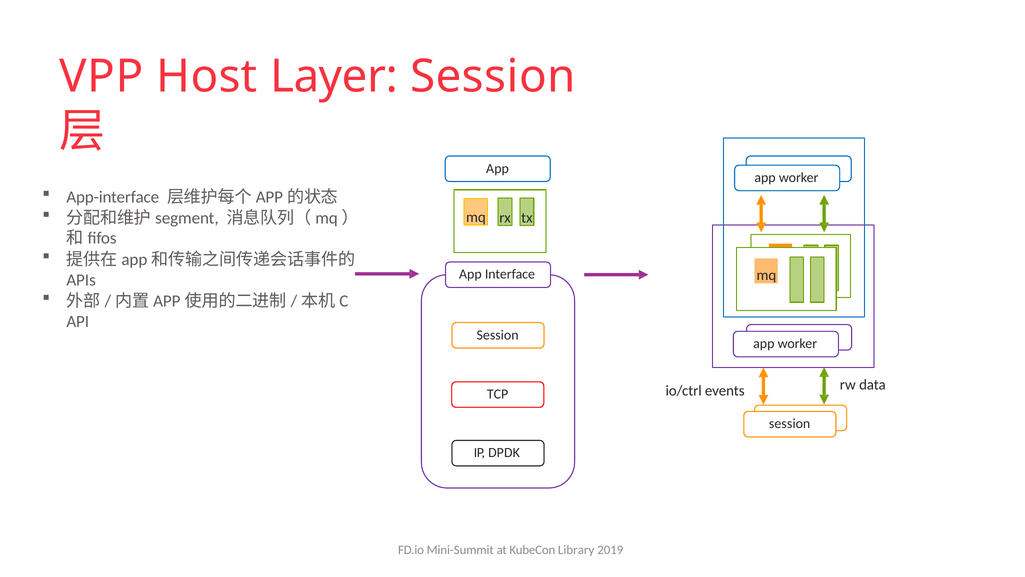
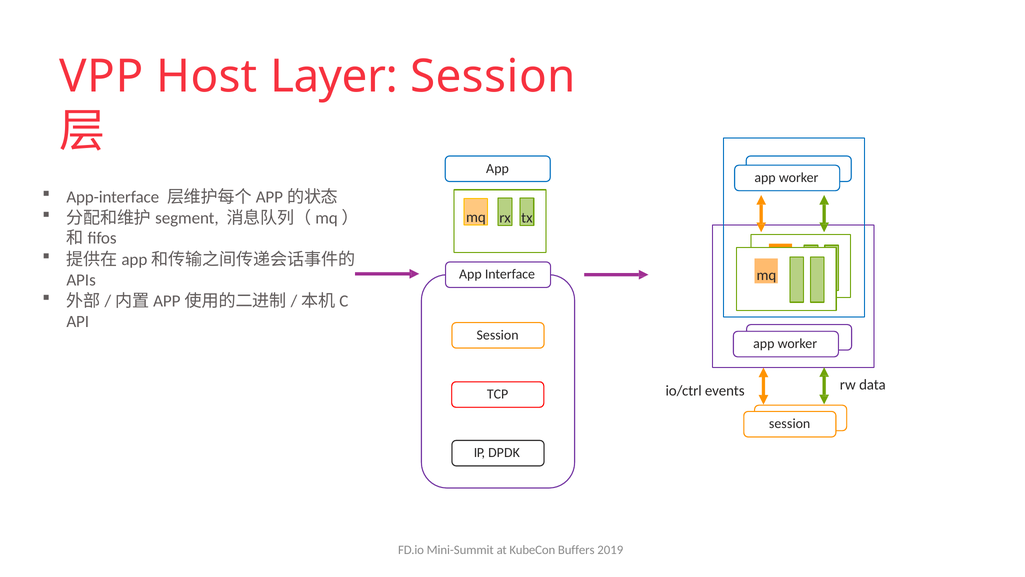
Library: Library -> Buffers
